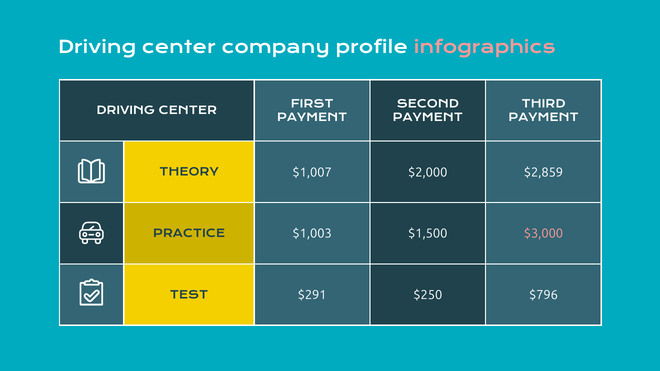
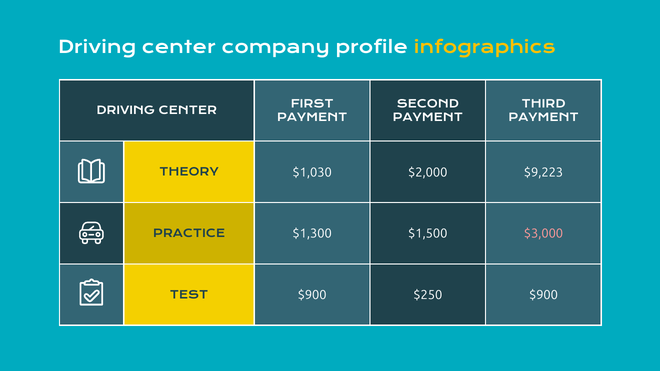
infographics colour: pink -> yellow
$1,007: $1,007 -> $1,030
$2,859: $2,859 -> $9,223
$1,003: $1,003 -> $1,300
TEST $291: $291 -> $900
$250 $796: $796 -> $900
